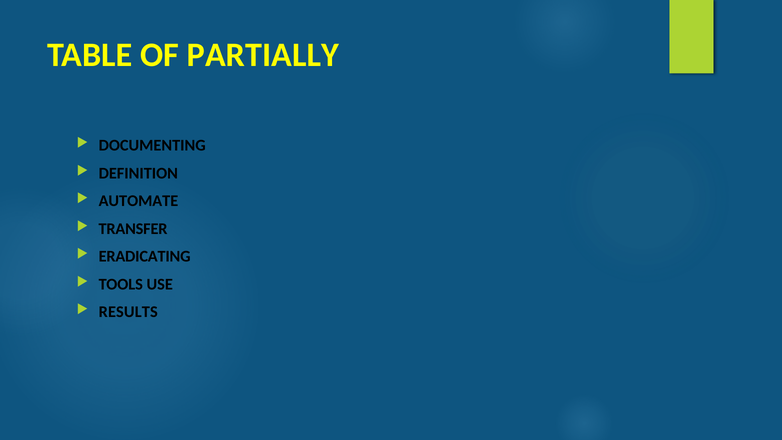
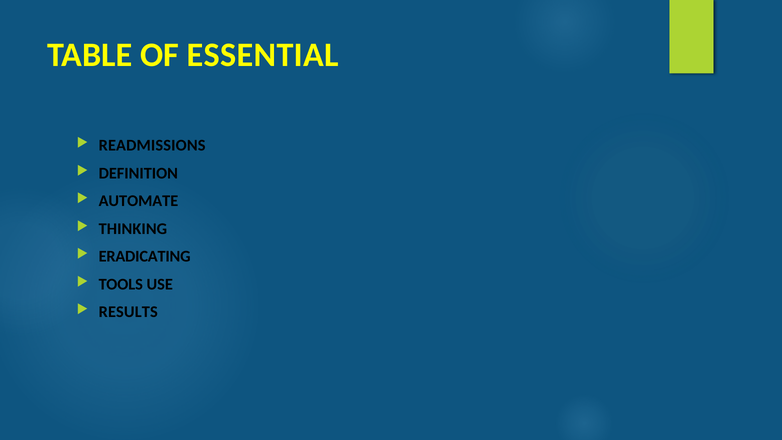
PARTIALLY: PARTIALLY -> ESSENTIAL
DOCUMENTING: DOCUMENTING -> READMISSIONS
TRANSFER: TRANSFER -> THINKING
